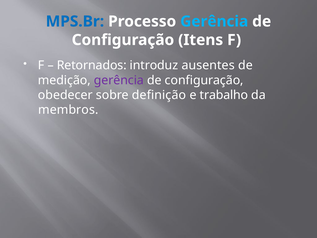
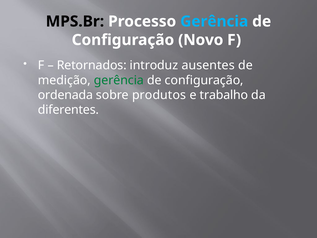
MPS.Br colour: blue -> black
Itens: Itens -> Novo
gerência at (119, 80) colour: purple -> green
obedecer: obedecer -> ordenada
definição: definição -> produtos
membros: membros -> diferentes
